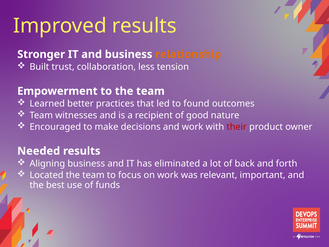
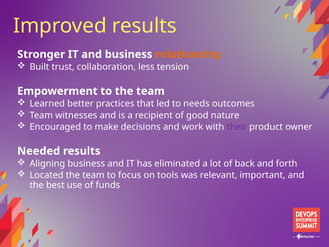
found: found -> needs
their colour: red -> purple
on work: work -> tools
